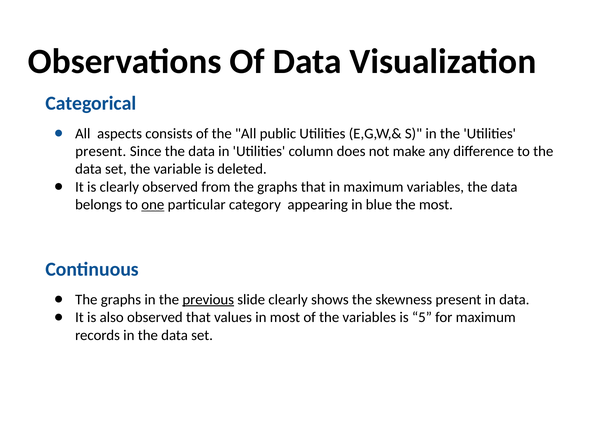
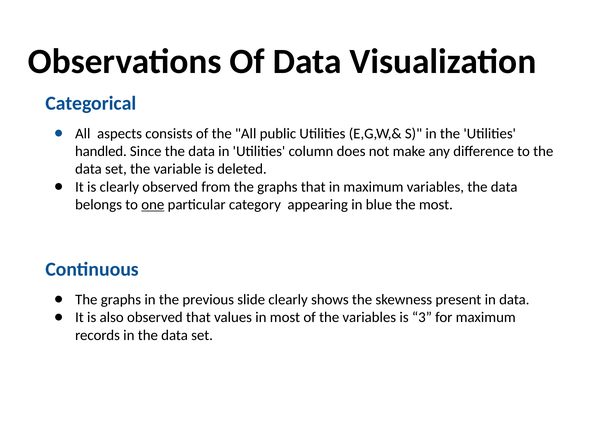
present at (101, 151): present -> handled
previous underline: present -> none
5: 5 -> 3
